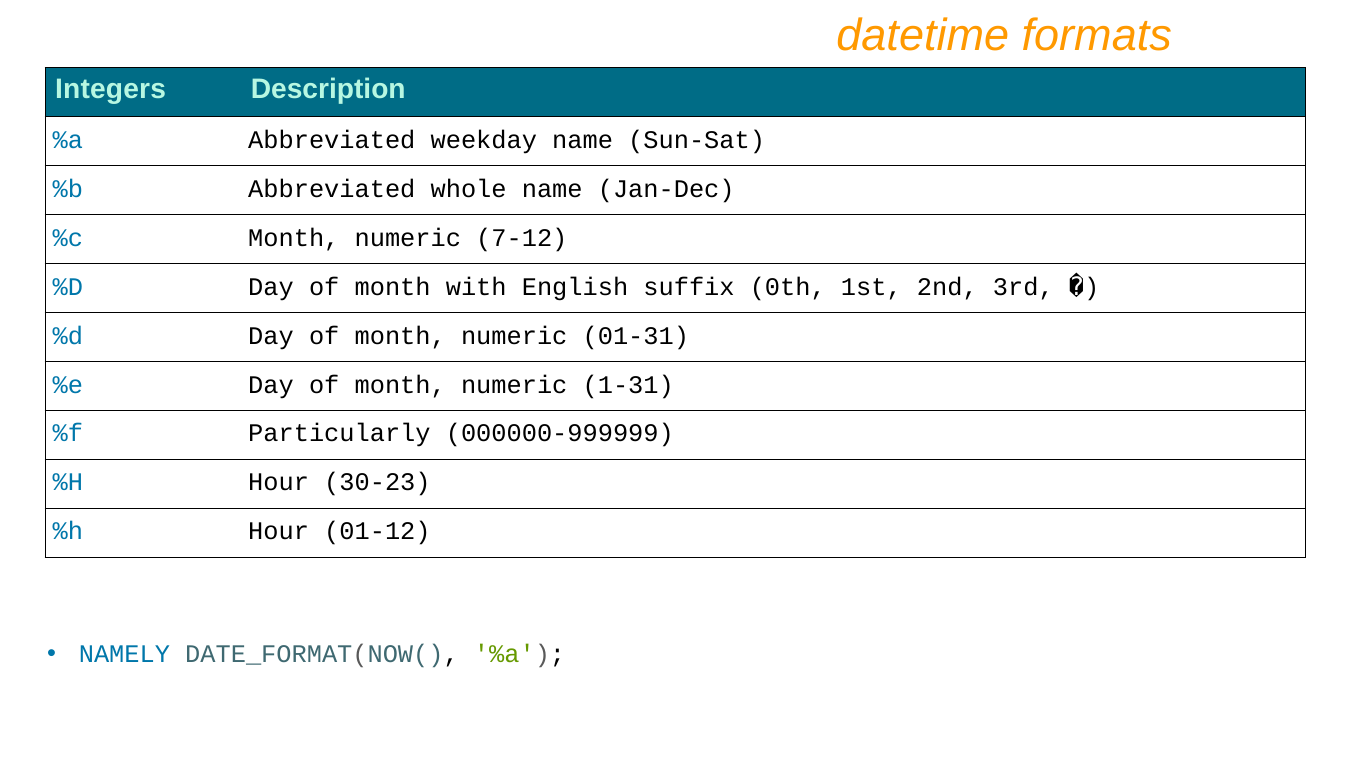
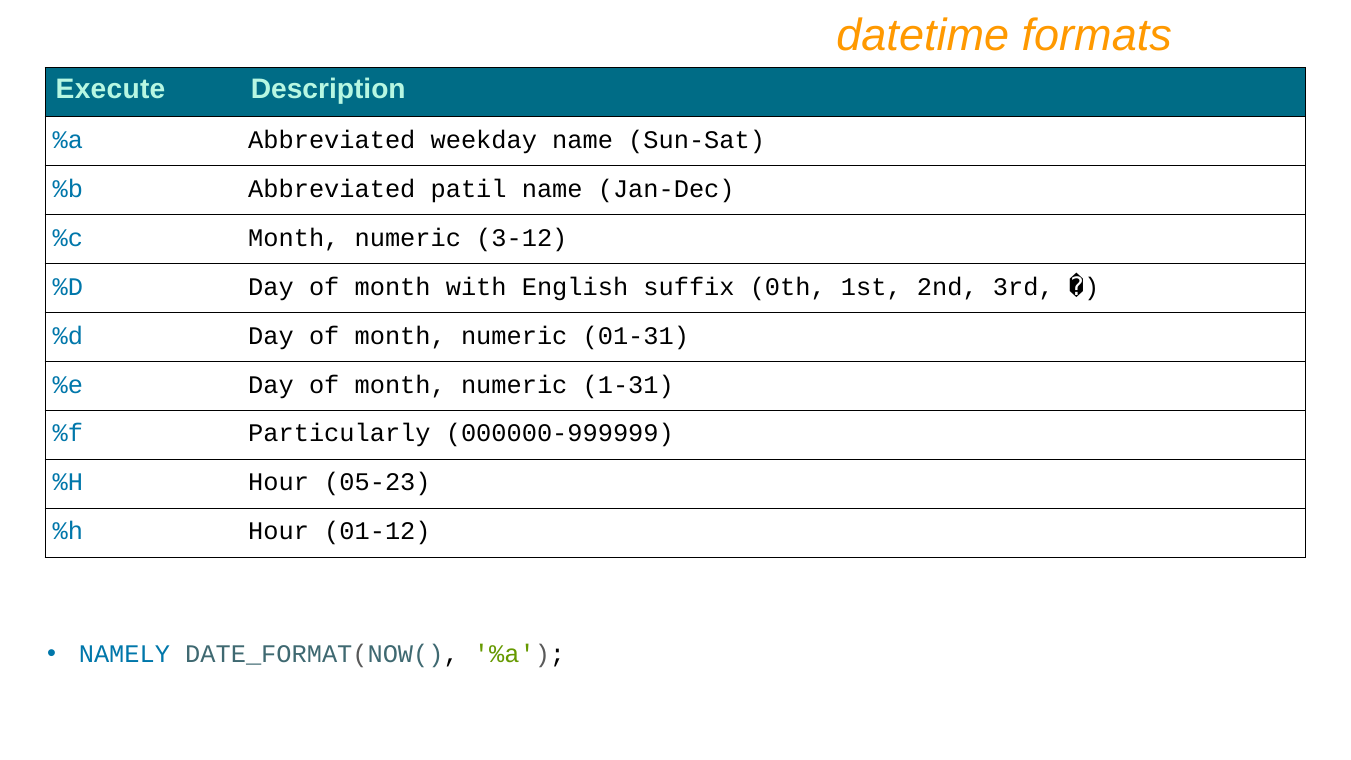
Integers: Integers -> Execute
whole: whole -> patil
7-12: 7-12 -> 3-12
30-23: 30-23 -> 05-23
